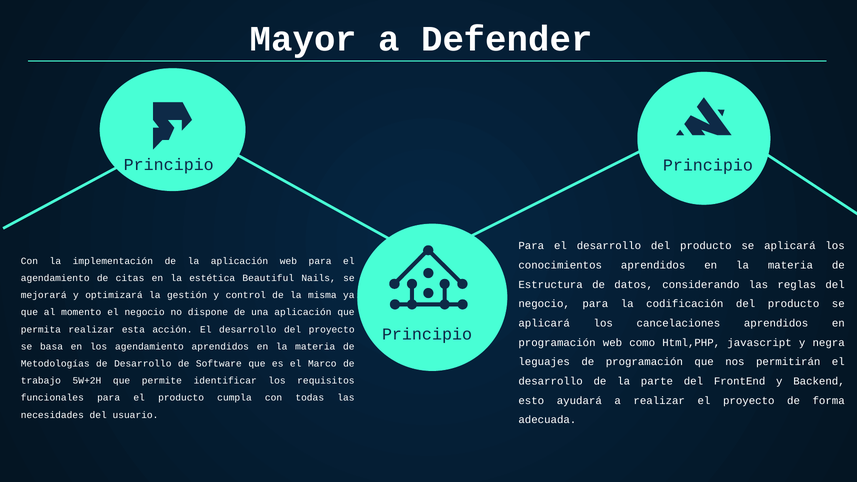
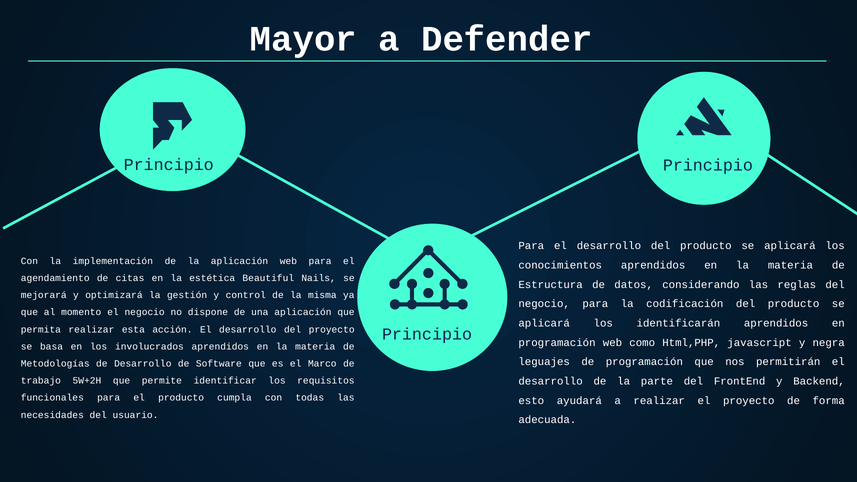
cancelaciones: cancelaciones -> identificarán
los agendamiento: agendamiento -> involucrados
